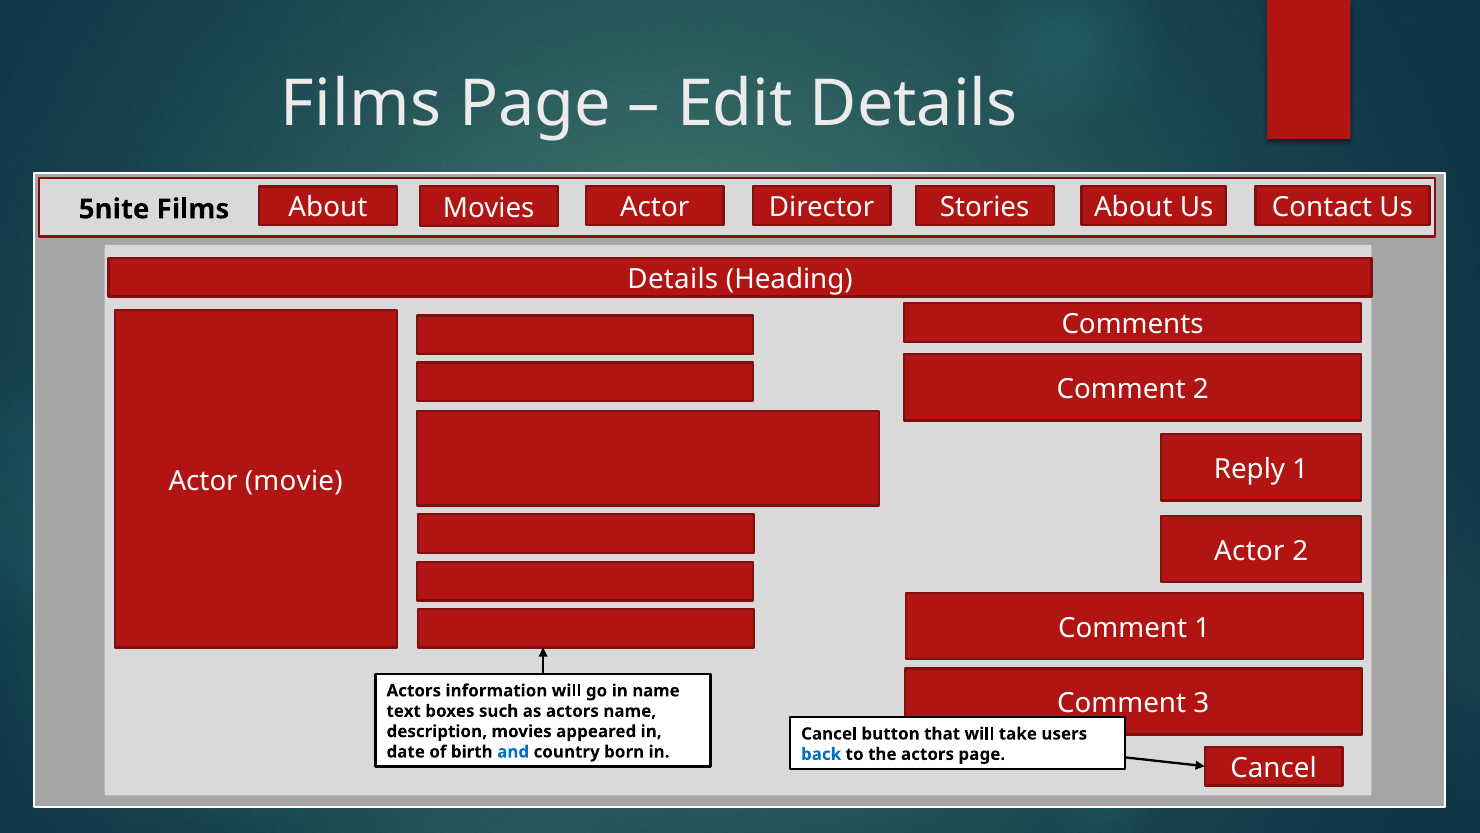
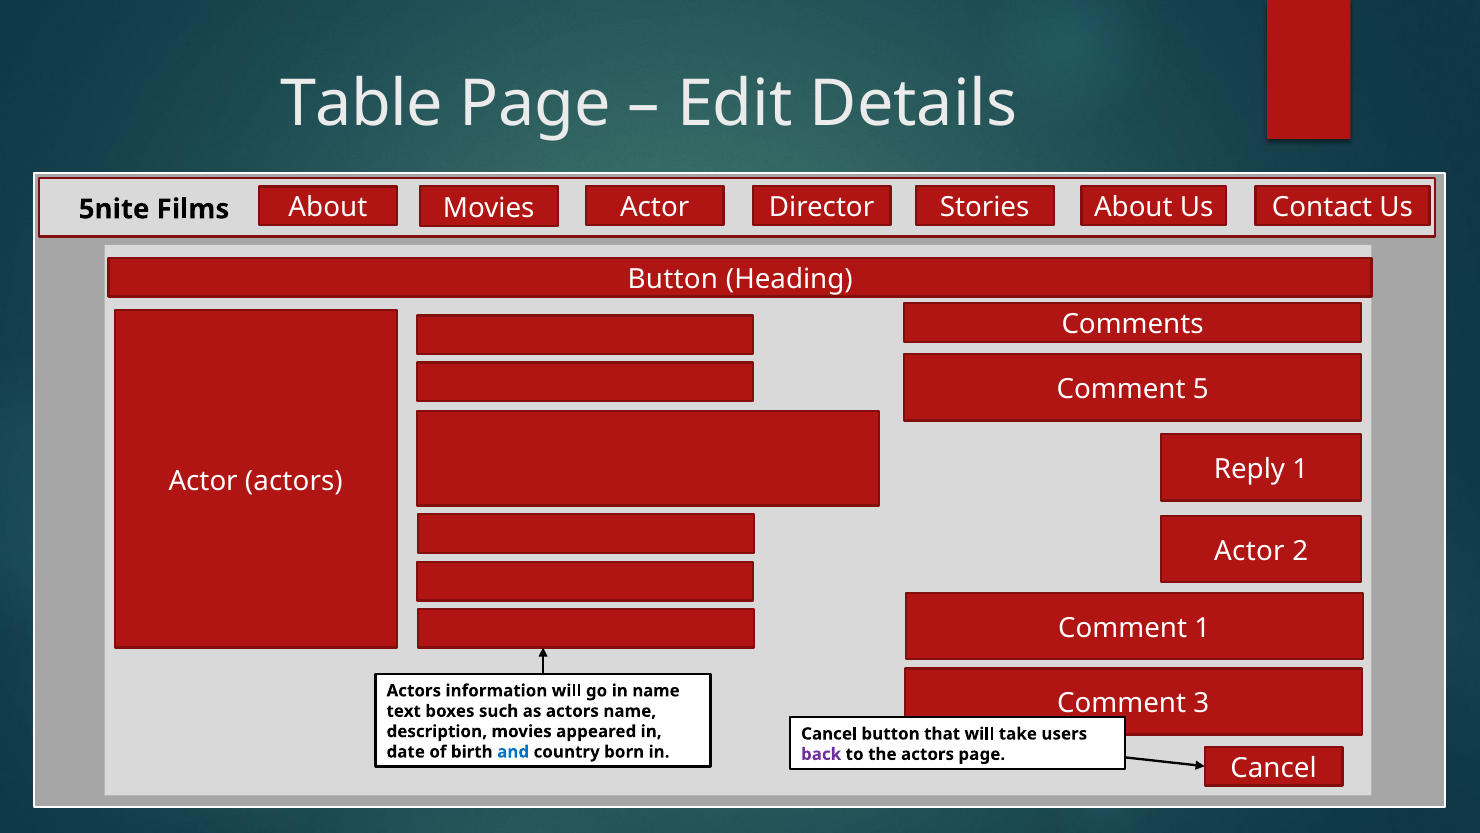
Films at (361, 104): Films -> Table
Details at (673, 279): Details -> Button
Comment 2: 2 -> 5
Actor movie: movie -> actors
back colour: blue -> purple
